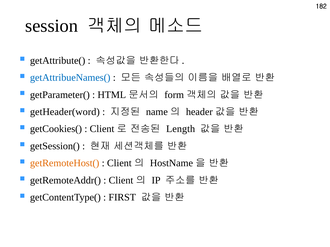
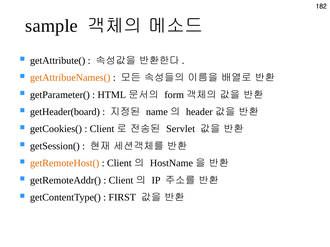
session: session -> sample
getAttribueNames( colour: blue -> orange
getHeader(word: getHeader(word -> getHeader(board
Length: Length -> Servlet
